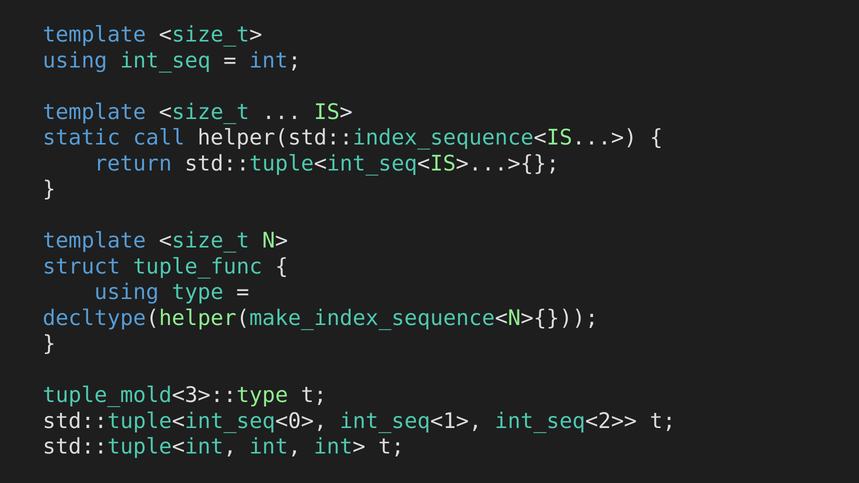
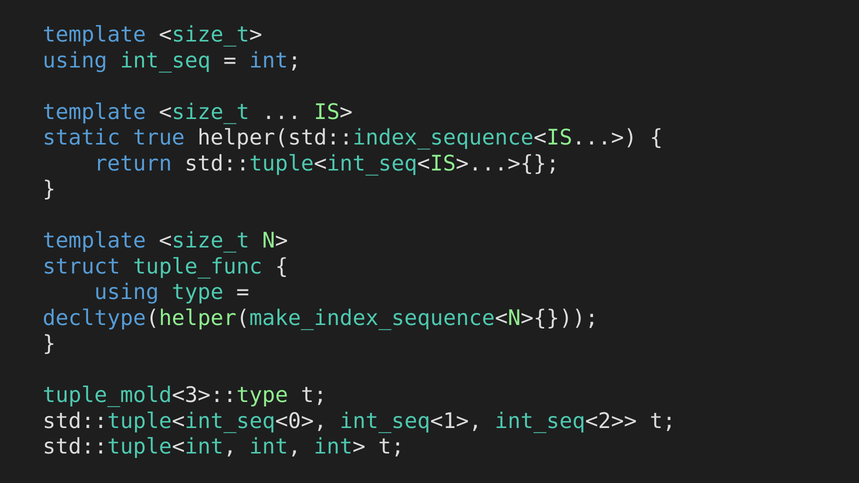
call: call -> true
